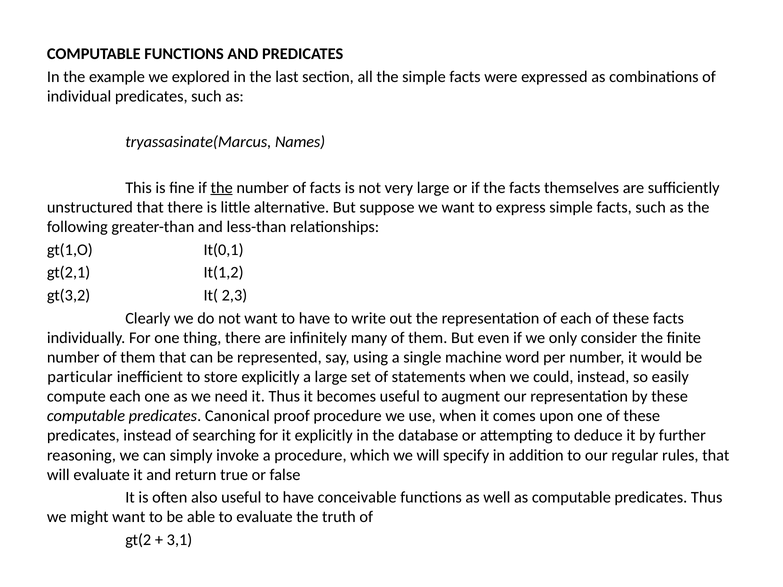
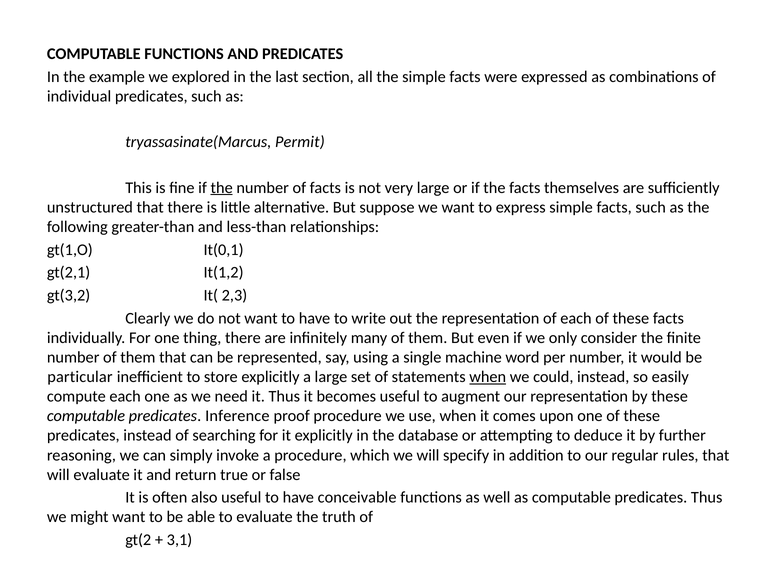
Names: Names -> Permit
when at (488, 377) underline: none -> present
Canonical: Canonical -> Inference
